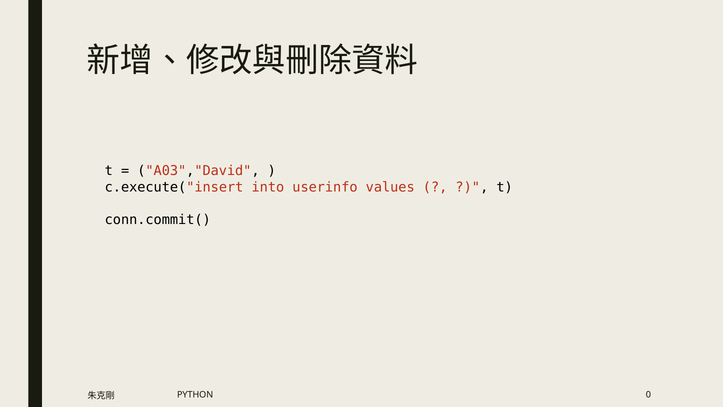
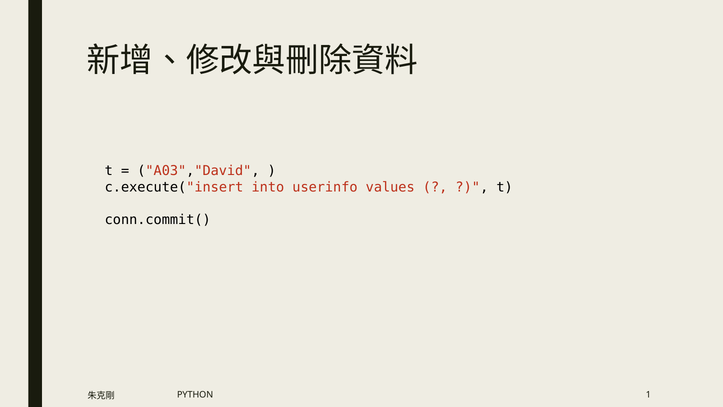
0: 0 -> 1
